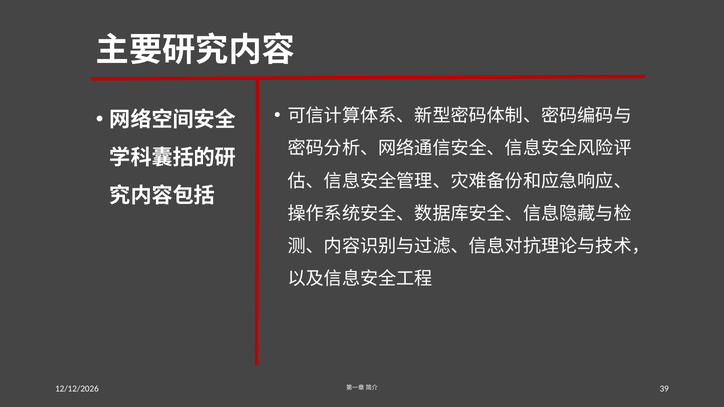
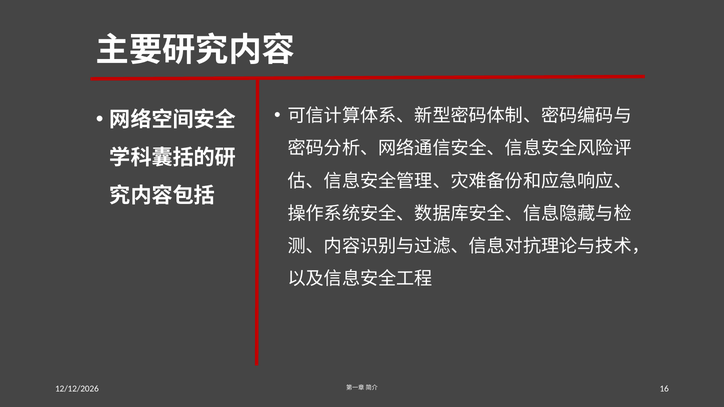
39: 39 -> 16
